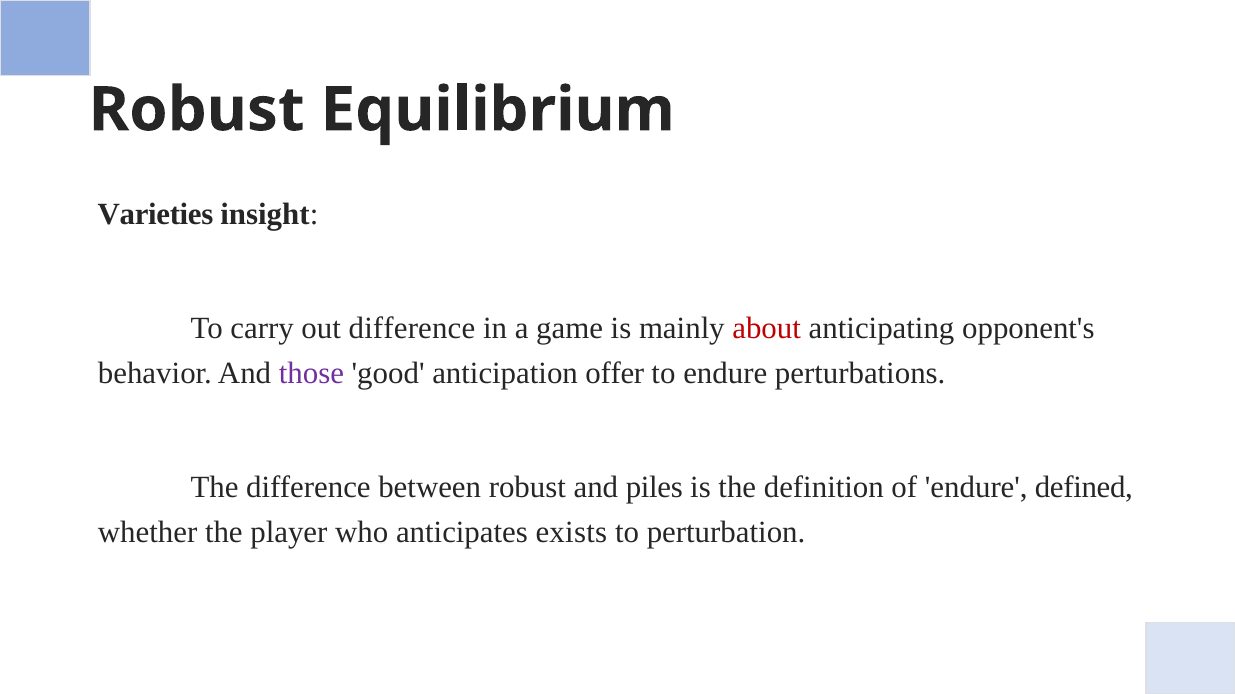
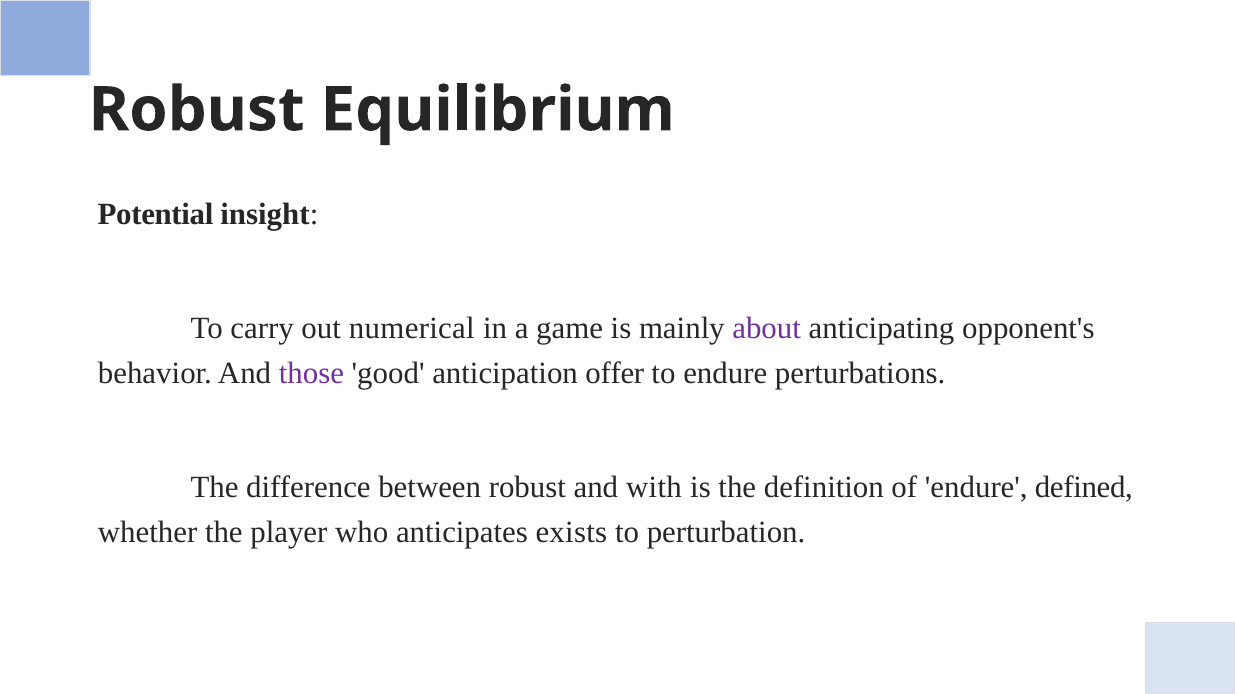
Varieties: Varieties -> Potential
out difference: difference -> numerical
about colour: red -> purple
piles: piles -> with
